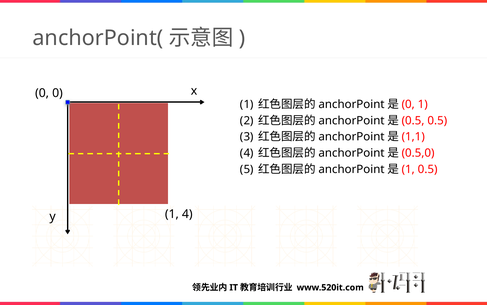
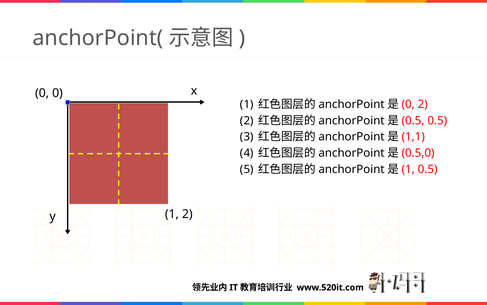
1 at (423, 104): 1 -> 2
1 4: 4 -> 2
